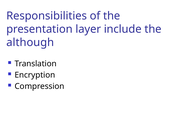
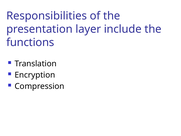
although: although -> functions
